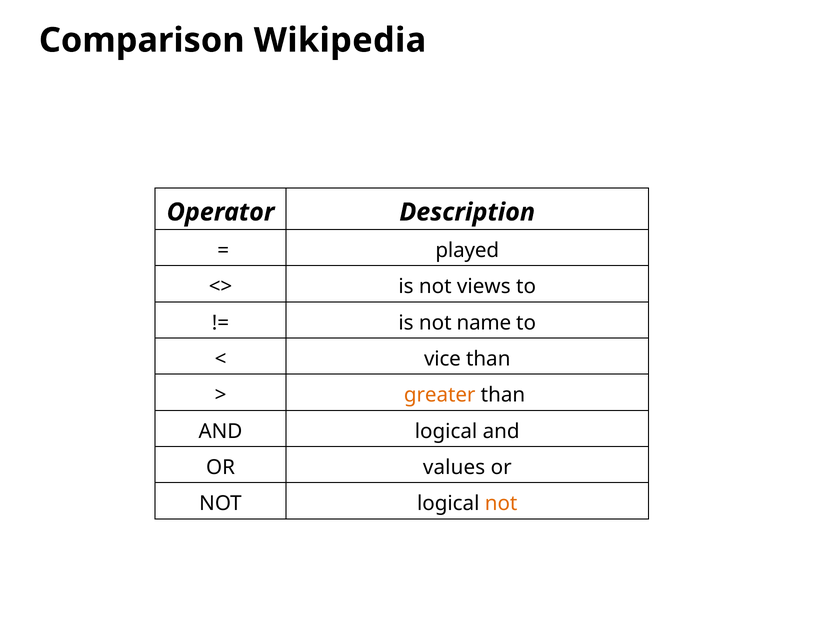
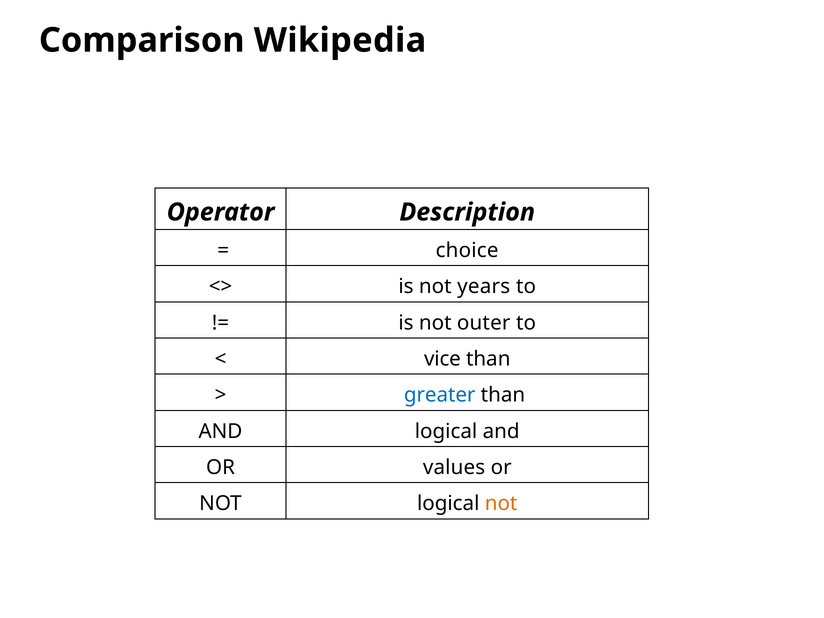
played: played -> choice
views: views -> years
name: name -> outer
greater colour: orange -> blue
